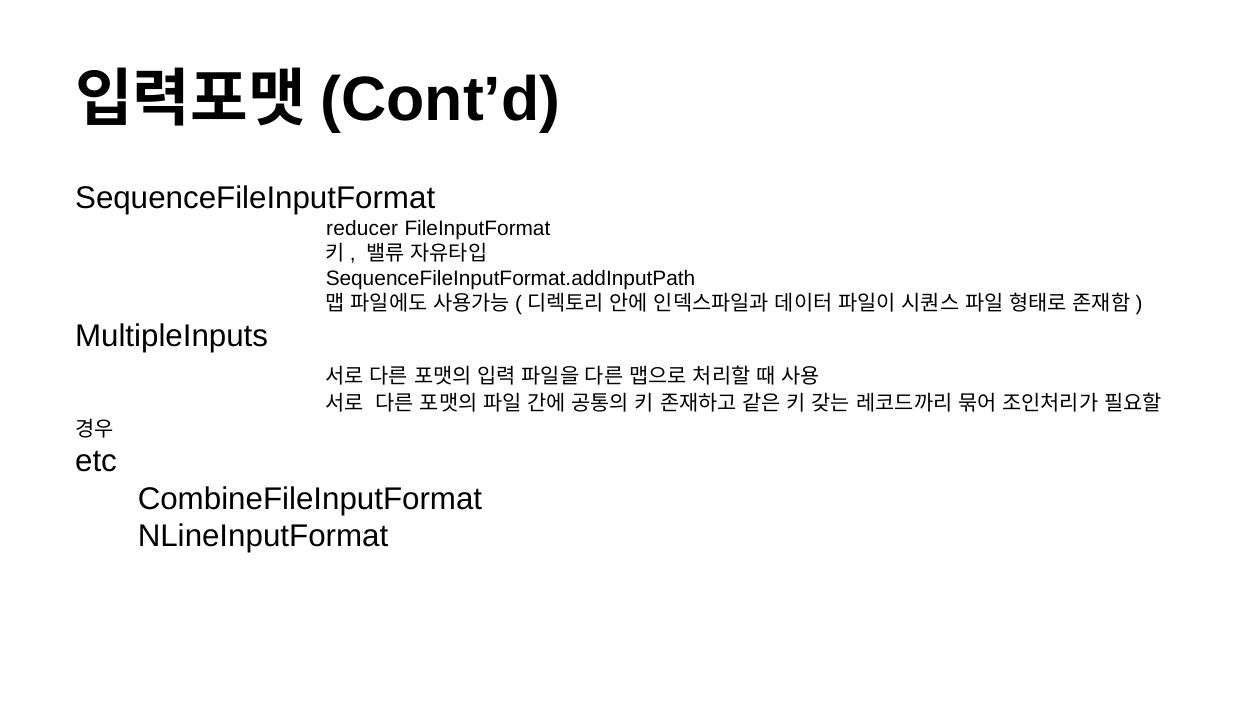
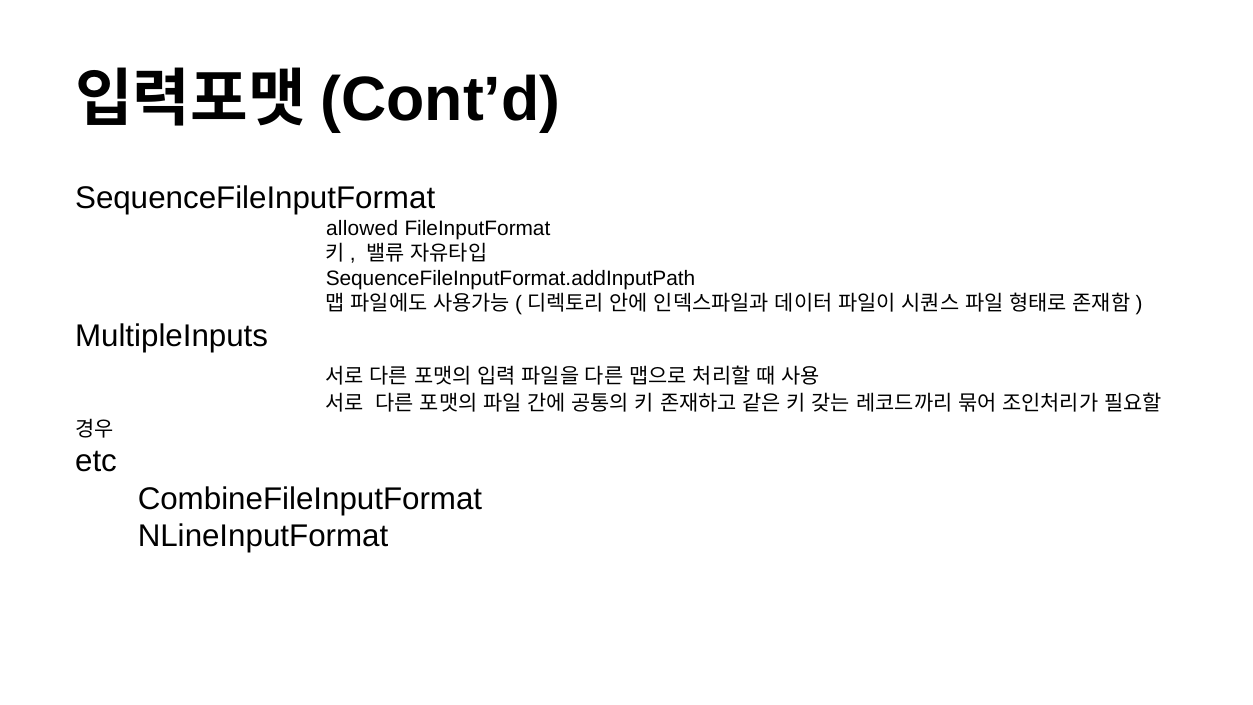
reducer: reducer -> allowed
